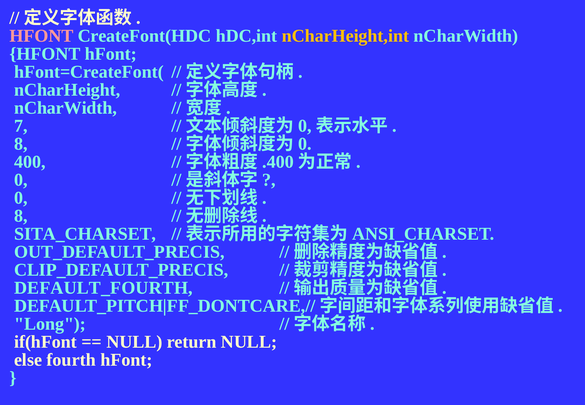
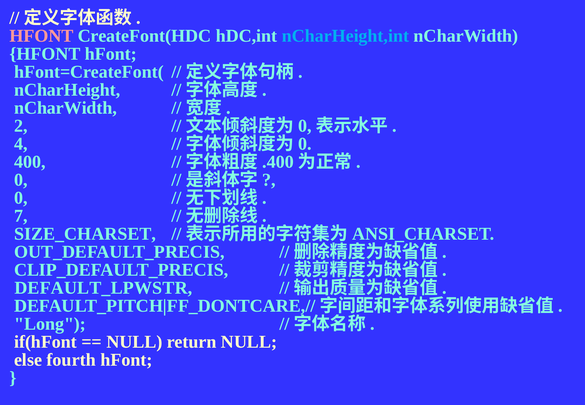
nCharHeight,int colour: yellow -> light blue
7: 7 -> 2
8 at (21, 144): 8 -> 4
8 at (21, 216): 8 -> 7
SITA_CHARSET: SITA_CHARSET -> SIZE_CHARSET
DEFAULT_FOURTH: DEFAULT_FOURTH -> DEFAULT_LPWSTR
